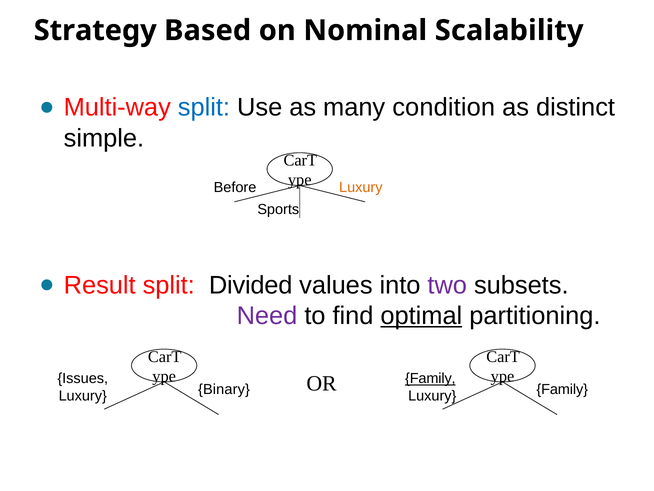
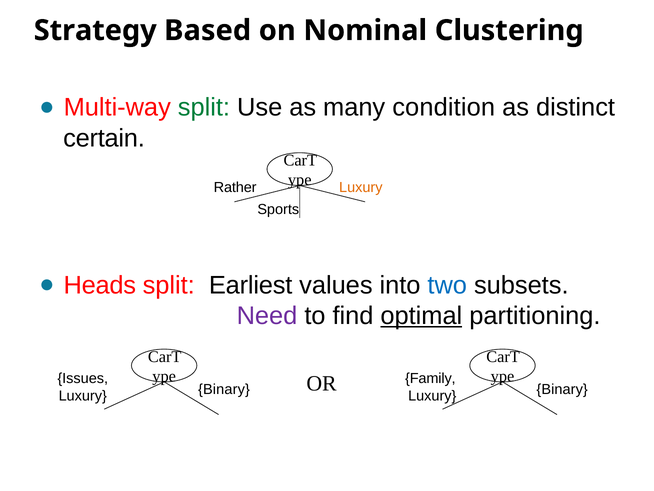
Scalability: Scalability -> Clustering
split at (204, 107) colour: blue -> green
simple: simple -> certain
Before: Before -> Rather
Result: Result -> Heads
Divided: Divided -> Earliest
two colour: purple -> blue
Family at (430, 378) underline: present -> none
Family at (562, 389): Family -> Binary
